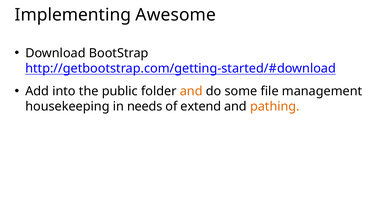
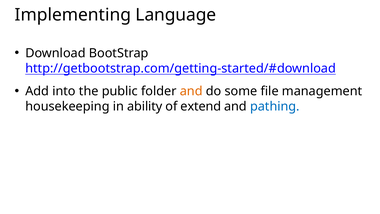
Awesome: Awesome -> Language
needs: needs -> ability
pathing colour: orange -> blue
